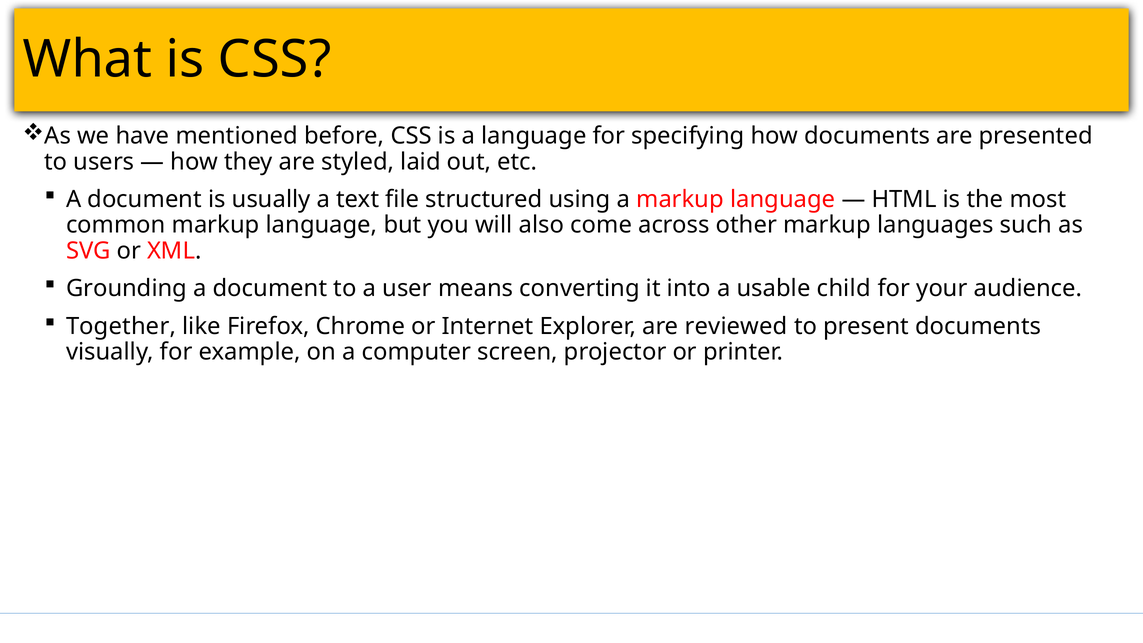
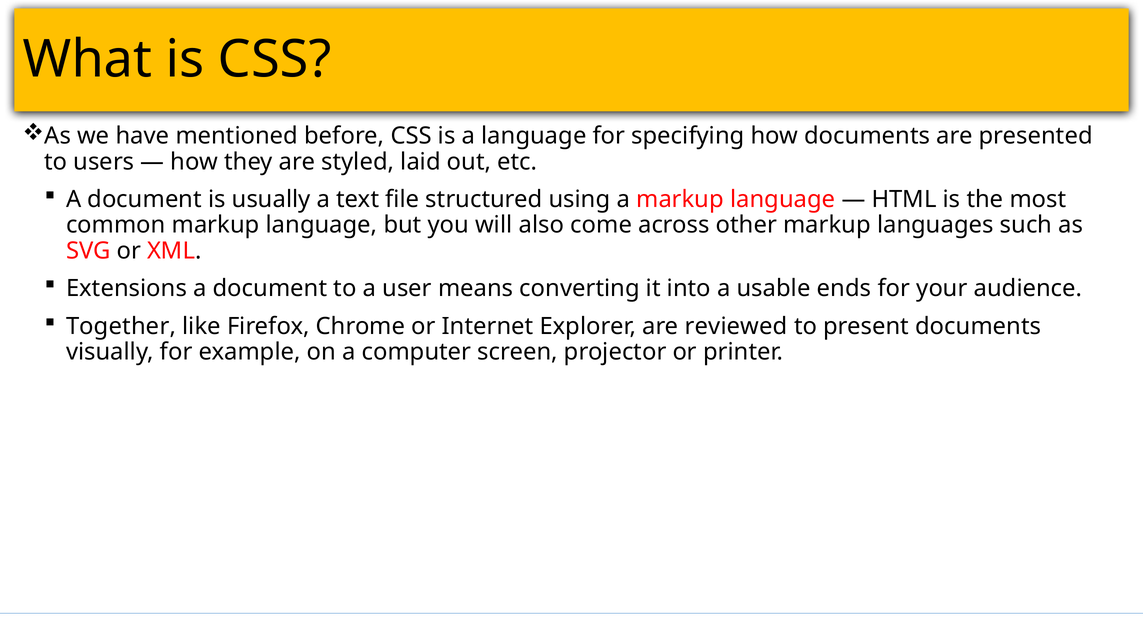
Grounding: Grounding -> Extensions
child: child -> ends
